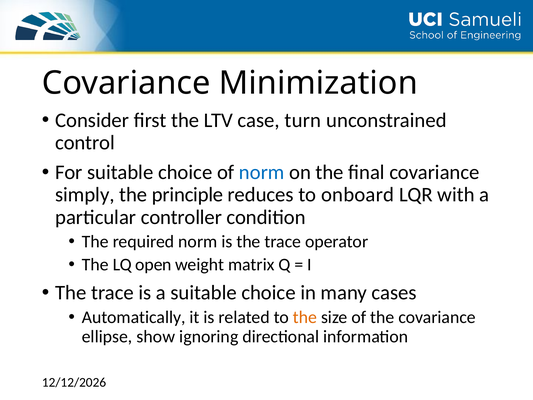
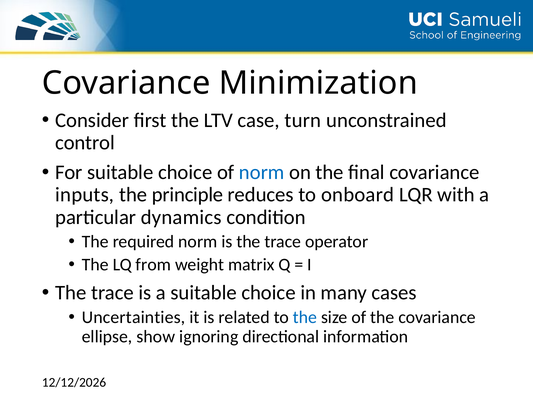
simply: simply -> inputs
controller: controller -> dynamics
open: open -> from
Automatically: Automatically -> Uncertainties
the at (305, 317) colour: orange -> blue
